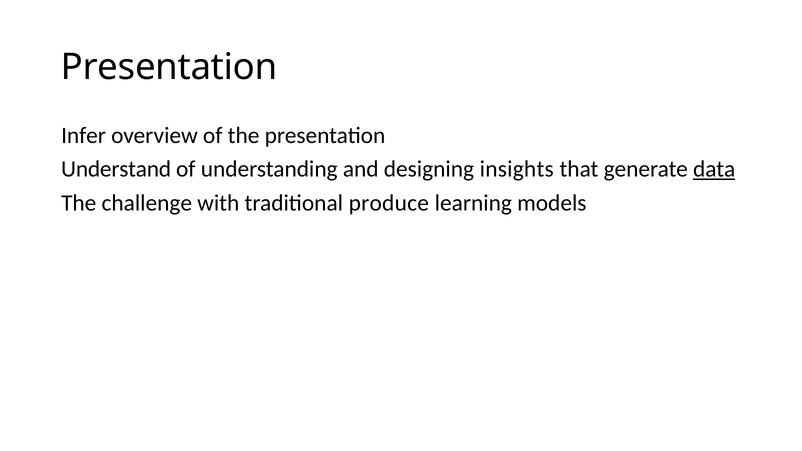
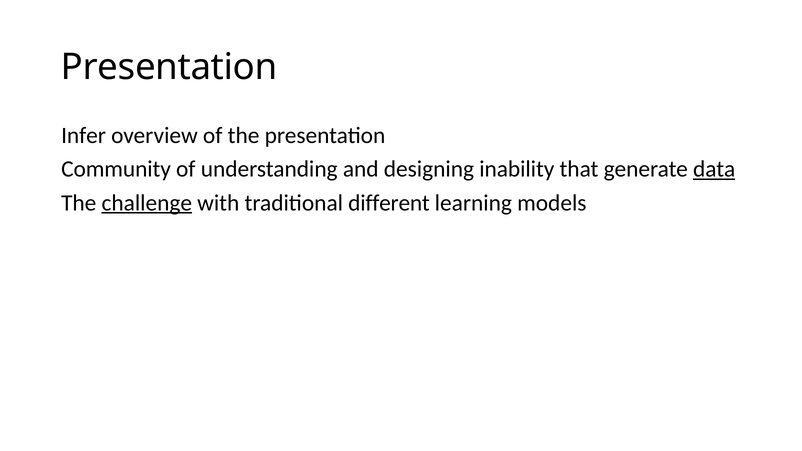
Understand: Understand -> Community
insights: insights -> inability
challenge underline: none -> present
produce: produce -> different
